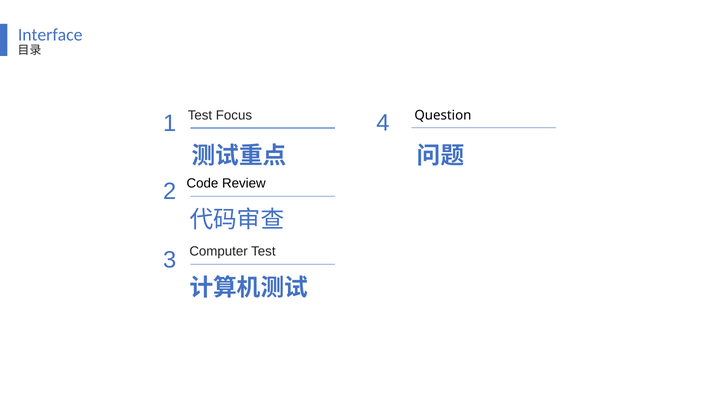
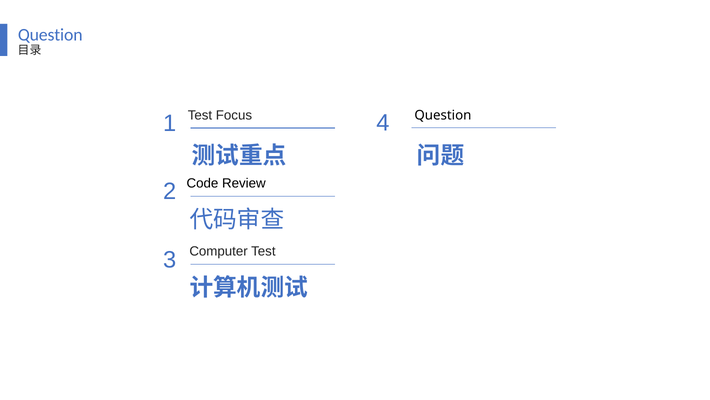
Interface at (50, 35): Interface -> Question
